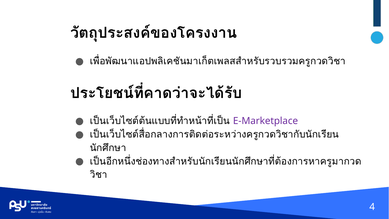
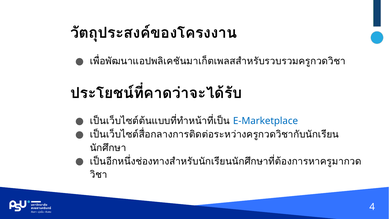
E-Marketplace colour: purple -> blue
